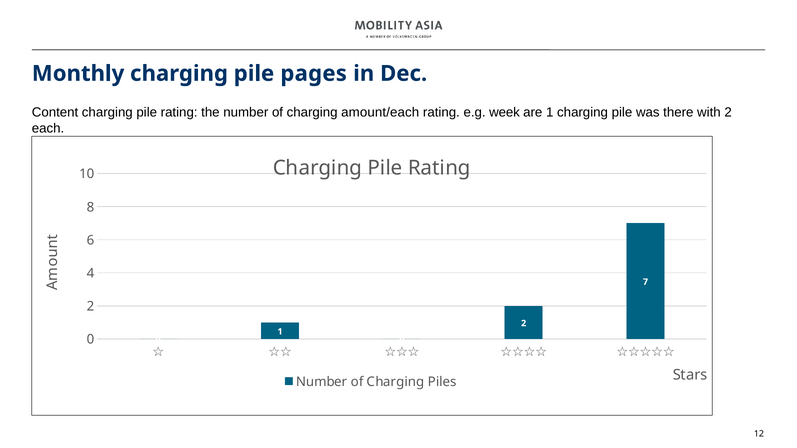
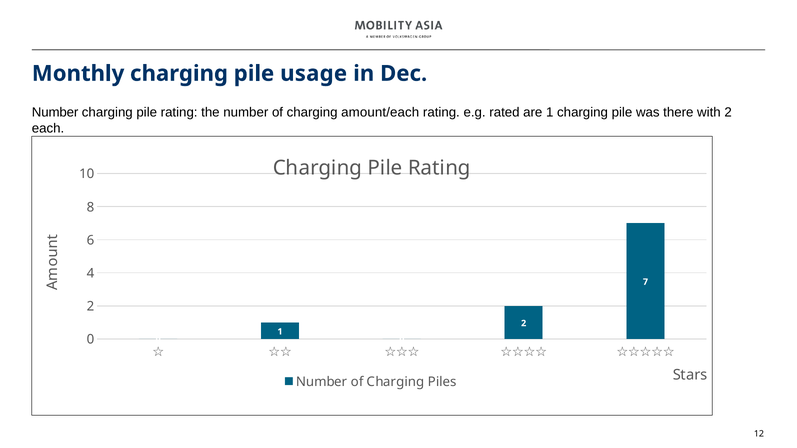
pages: pages -> usage
Content at (55, 112): Content -> Number
week: week -> rated
